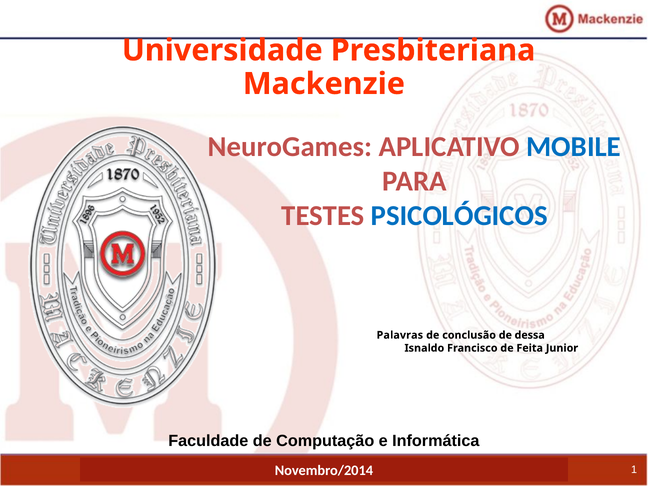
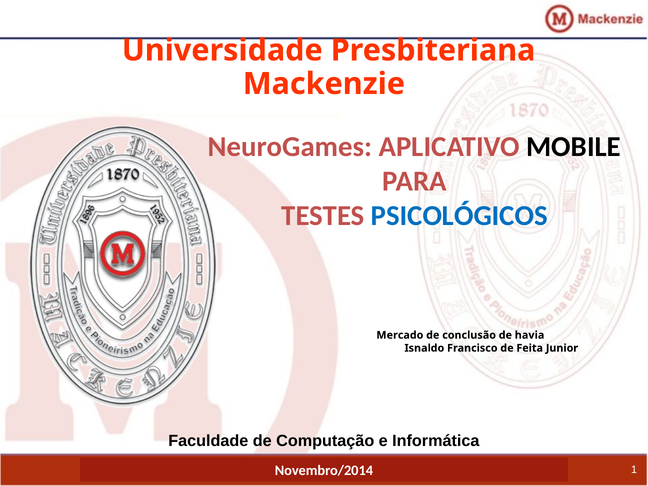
MOBILE colour: blue -> black
Palavras: Palavras -> Mercado
dessa: dessa -> havia
